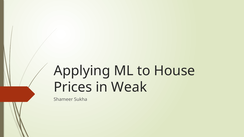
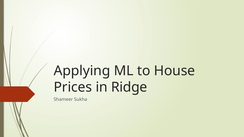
Weak: Weak -> Ridge
